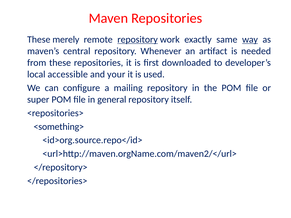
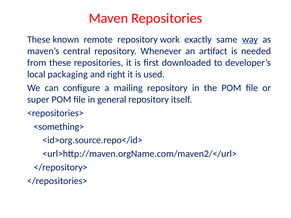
merely: merely -> known
repository at (138, 39) underline: present -> none
accessible: accessible -> packaging
your: your -> right
